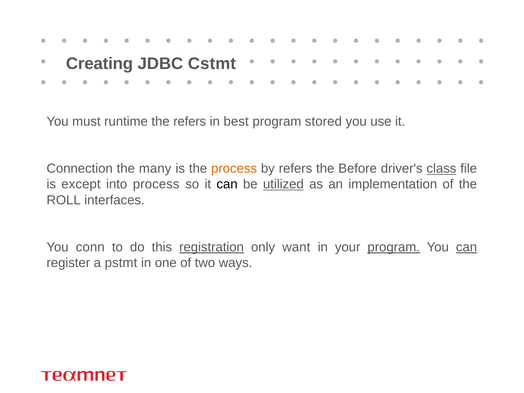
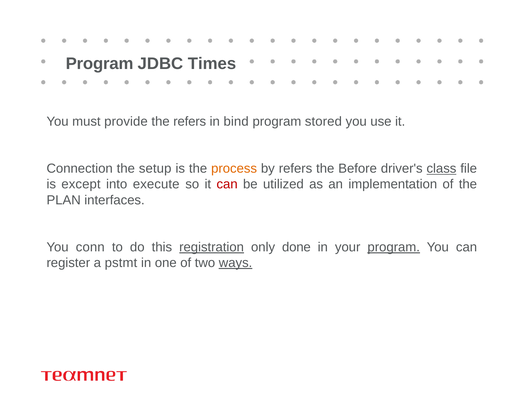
Creating at (100, 64): Creating -> Program
Cstmt: Cstmt -> Times
runtime: runtime -> provide
best: best -> bind
many: many -> setup
into process: process -> execute
can at (227, 184) colour: black -> red
utilized underline: present -> none
ROLL: ROLL -> PLAN
want: want -> done
can at (467, 247) underline: present -> none
ways underline: none -> present
